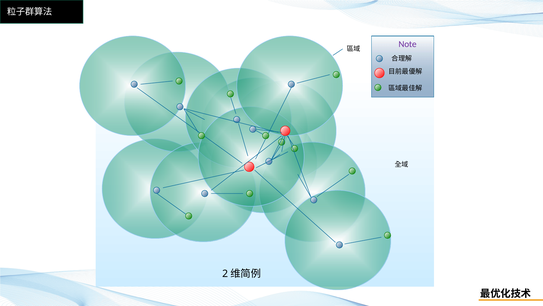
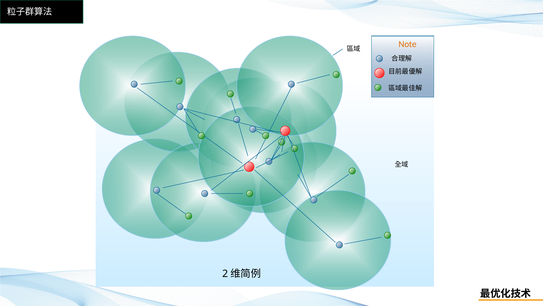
Note colour: purple -> orange
